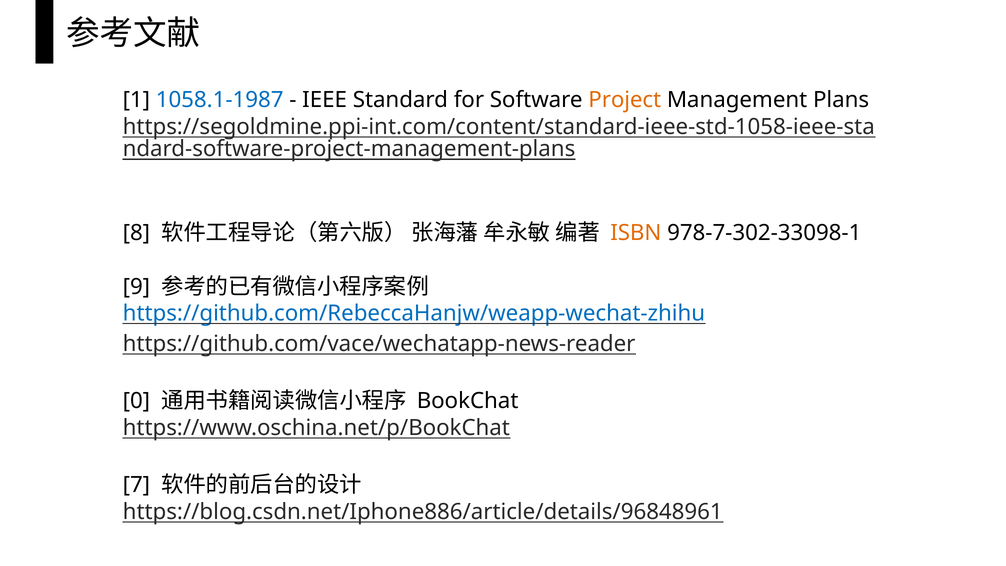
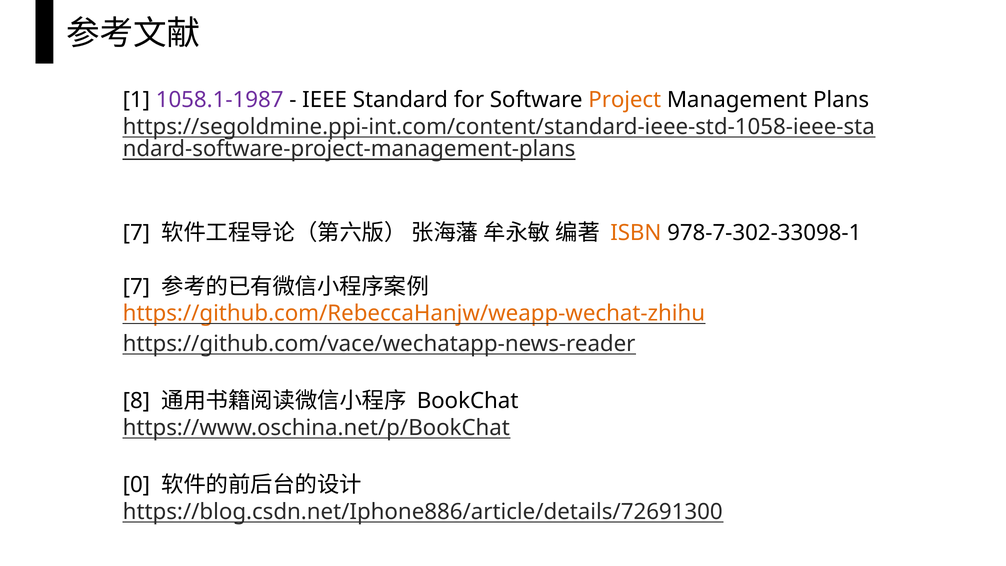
1058.1-1987 colour: blue -> purple
8 at (136, 233): 8 -> 7
9 at (136, 287): 9 -> 7
https://github.com/RebeccaHanjw/weapp-wechat-zhihu colour: blue -> orange
0: 0 -> 8
7: 7 -> 0
https://blog.csdn.net/Iphone886/article/details/96848961: https://blog.csdn.net/Iphone886/article/details/96848961 -> https://blog.csdn.net/Iphone886/article/details/72691300
